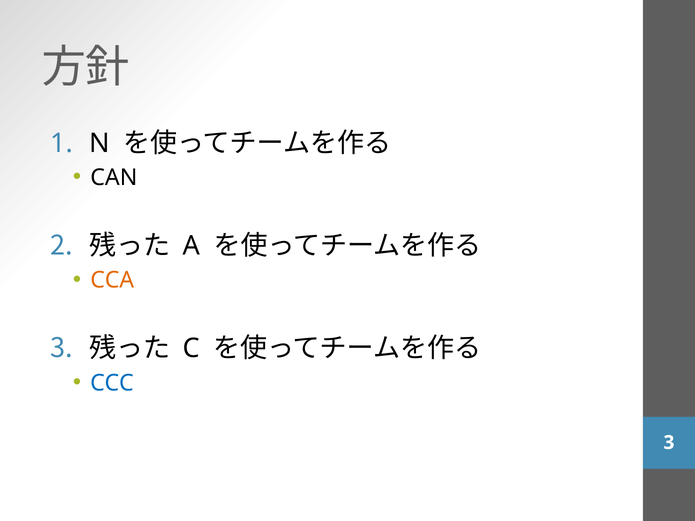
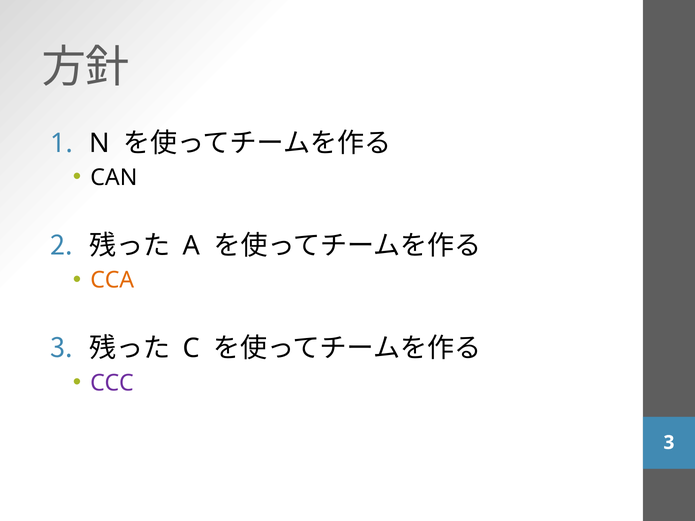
CCC colour: blue -> purple
